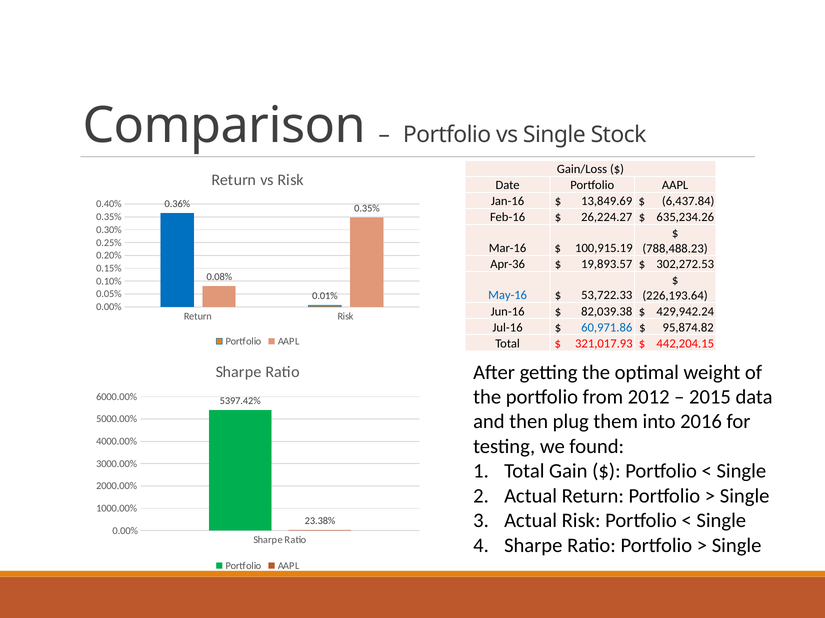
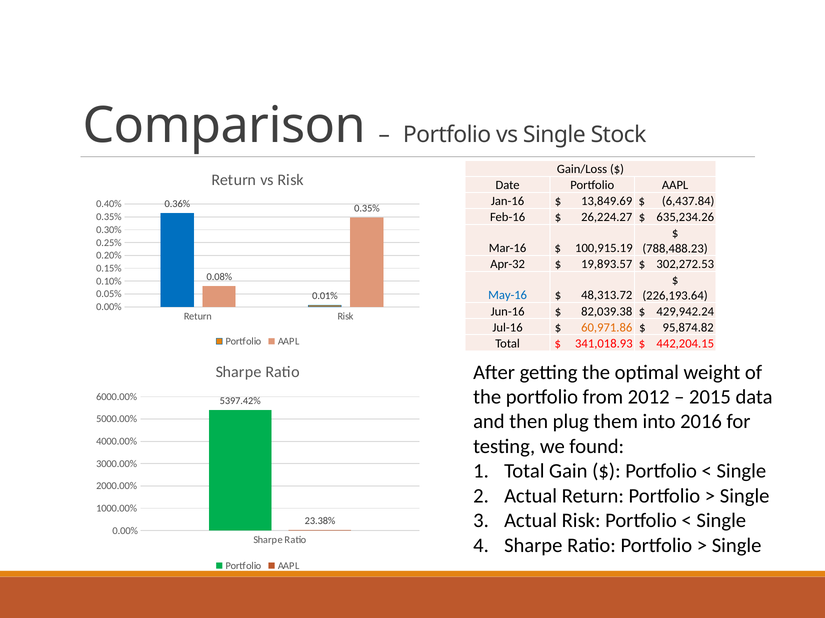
Apr-36: Apr-36 -> Apr-32
53,722.33: 53,722.33 -> 48,313.72
60,971.86 colour: blue -> orange
321,017.93: 321,017.93 -> 341,018.93
